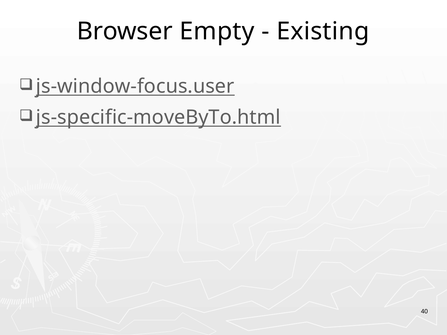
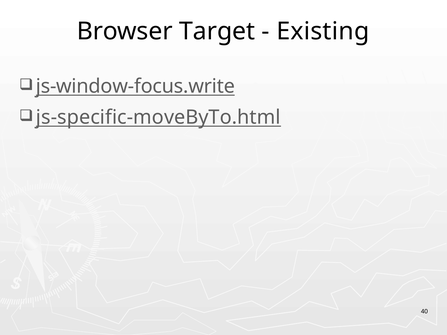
Empty: Empty -> Target
js-window-focus.user: js-window-focus.user -> js-window-focus.write
